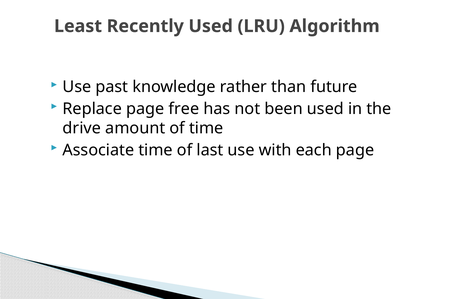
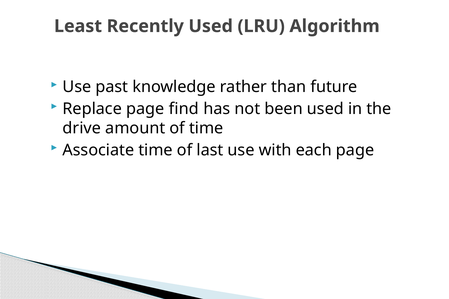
free: free -> find
